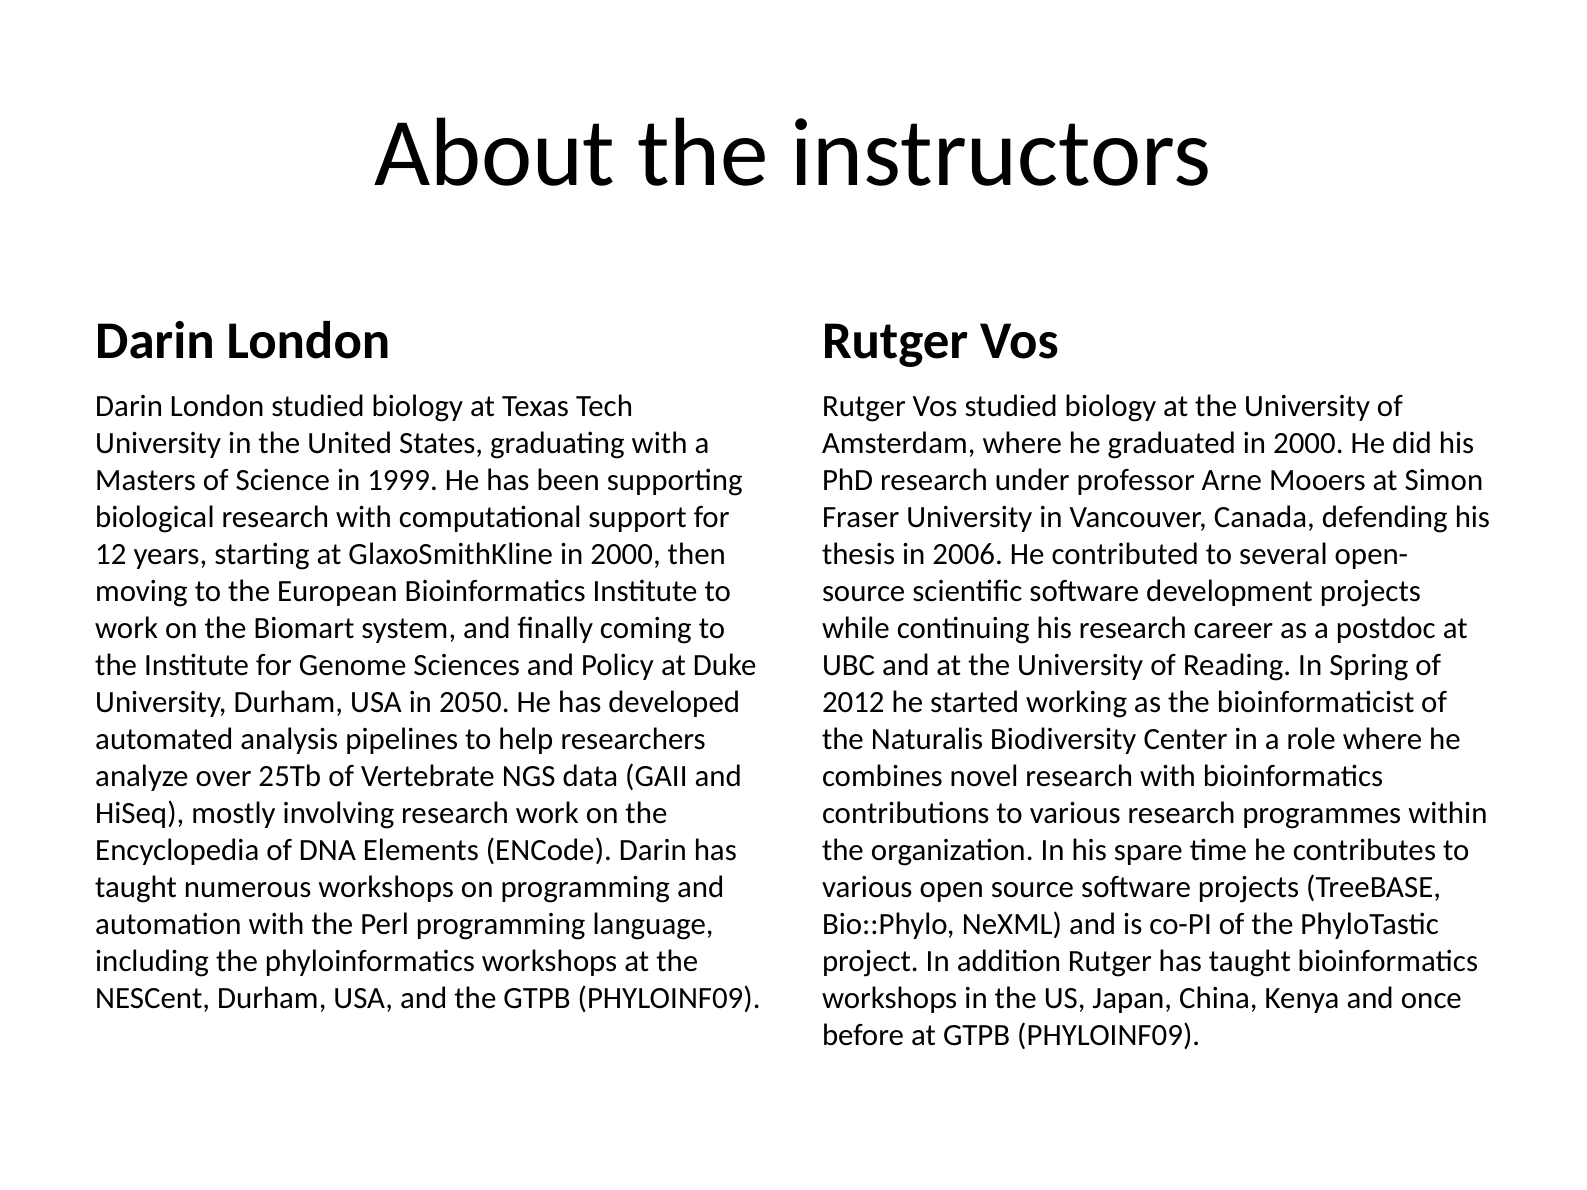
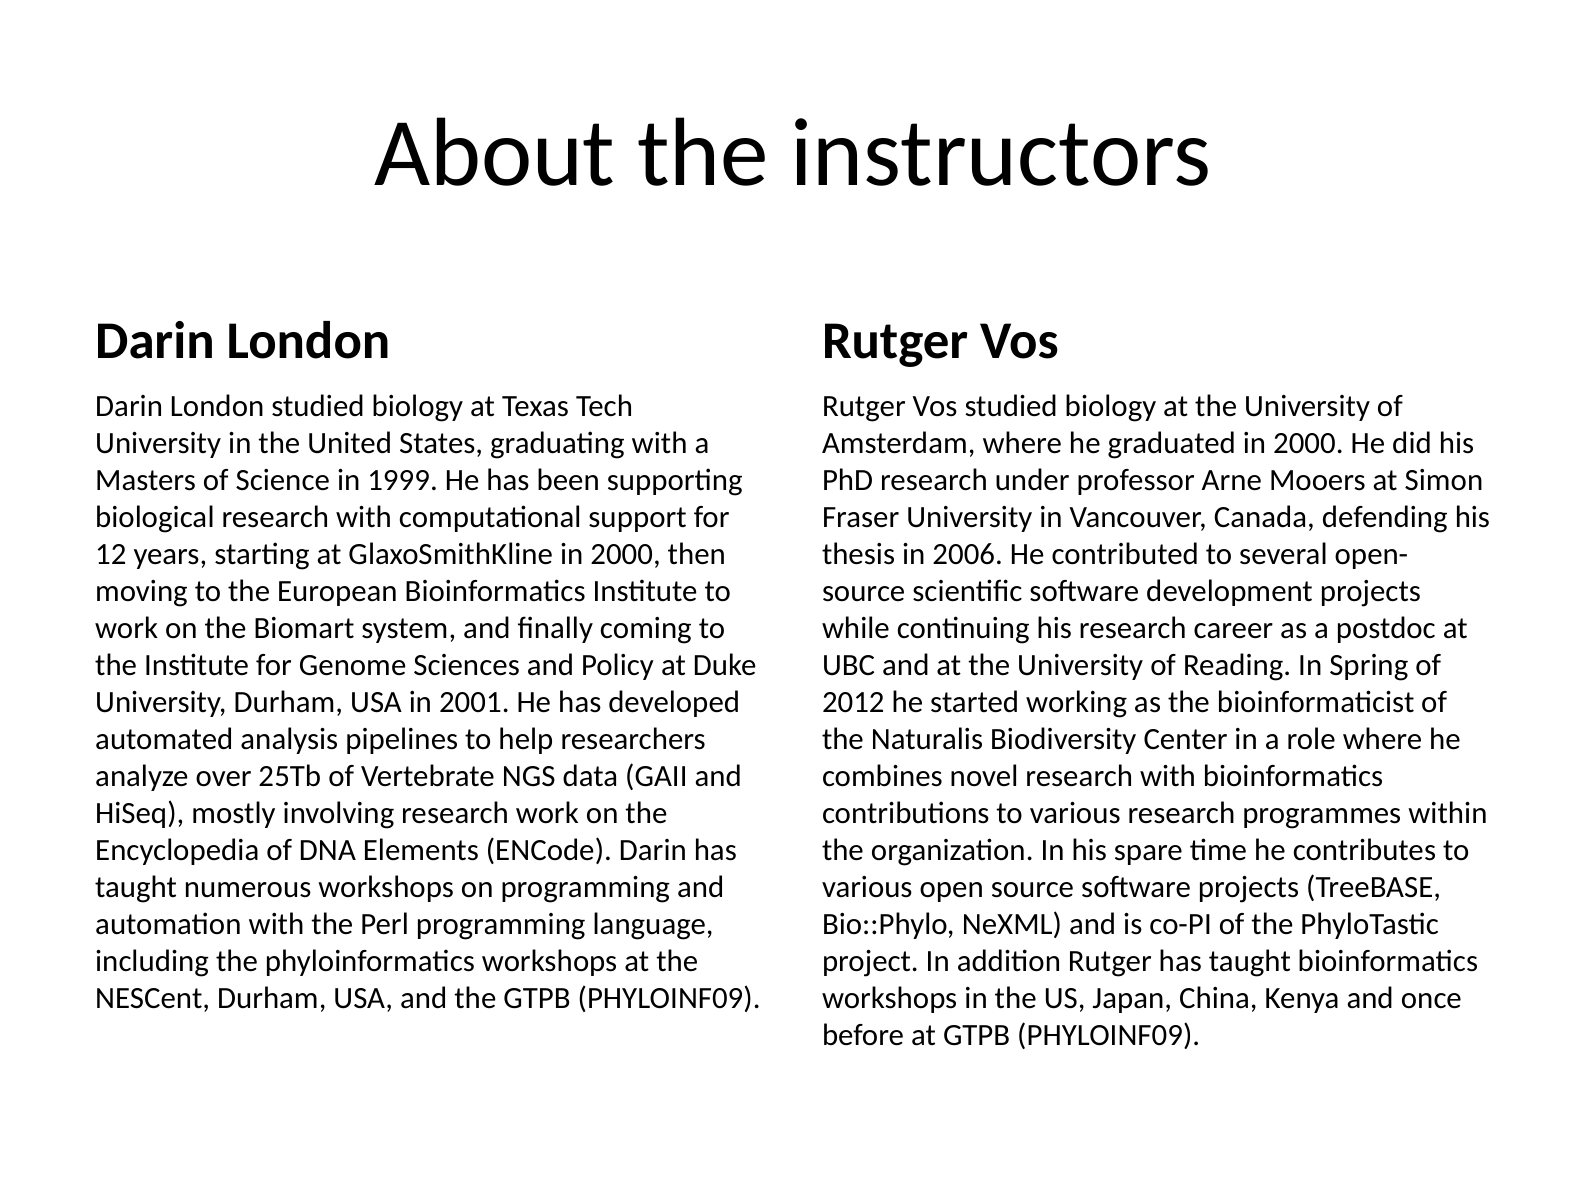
2050: 2050 -> 2001
